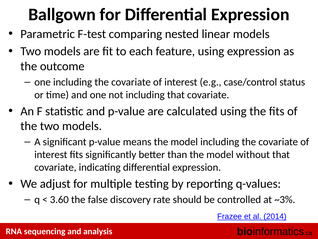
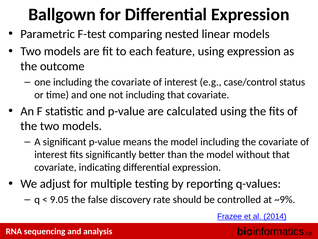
3.60: 3.60 -> 9.05
~3%: ~3% -> ~9%
